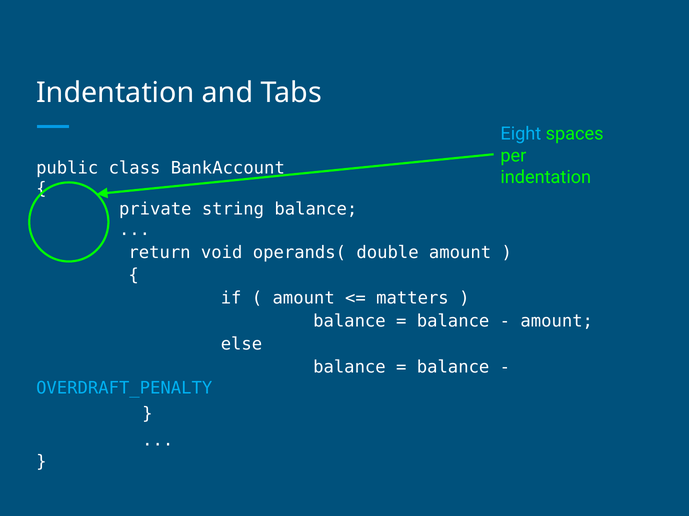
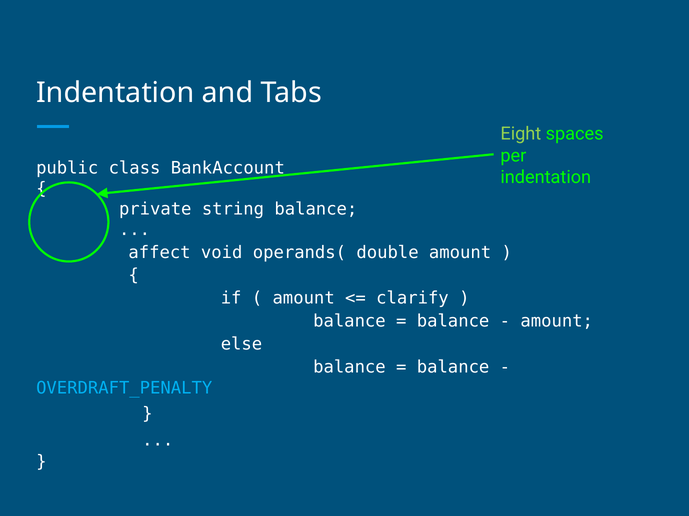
Eight colour: light blue -> light green
return: return -> affect
matters: matters -> clarify
